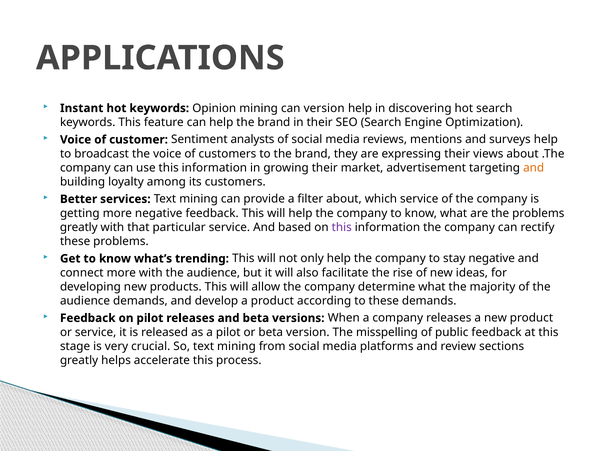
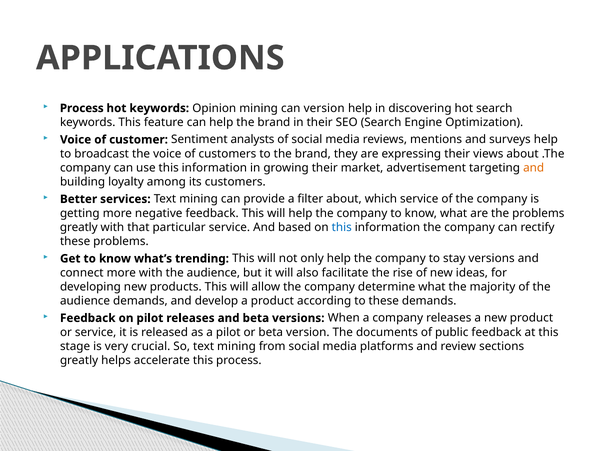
Instant at (82, 108): Instant -> Process
this at (342, 227) colour: purple -> blue
stay negative: negative -> versions
misspelling: misspelling -> documents
